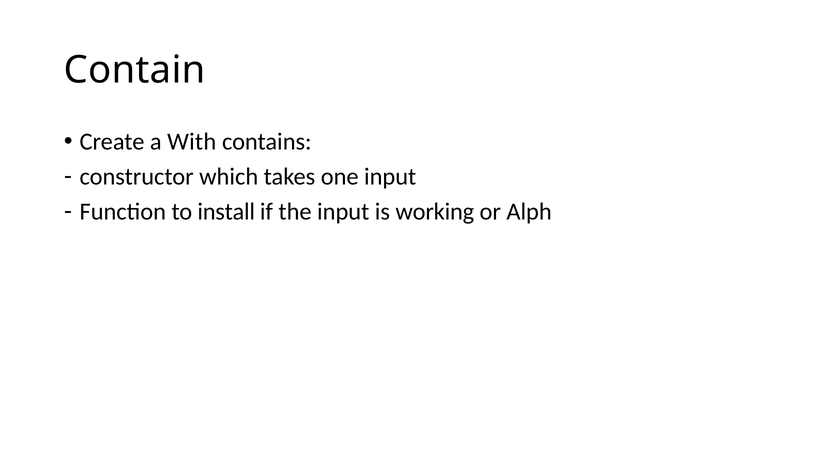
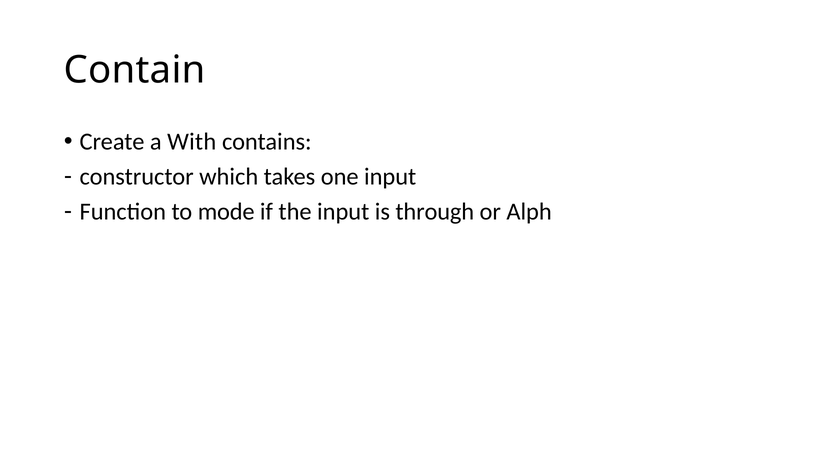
install: install -> mode
working: working -> through
